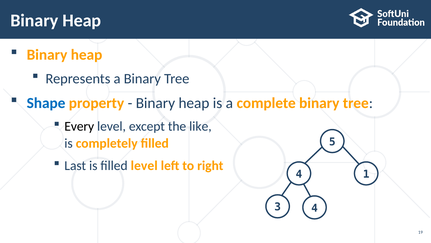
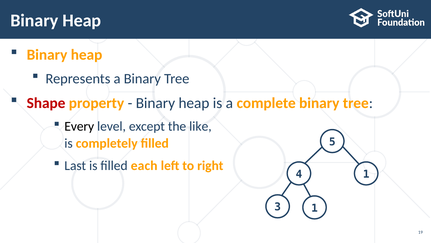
Shape colour: blue -> red
filled level: level -> each
3 4: 4 -> 1
